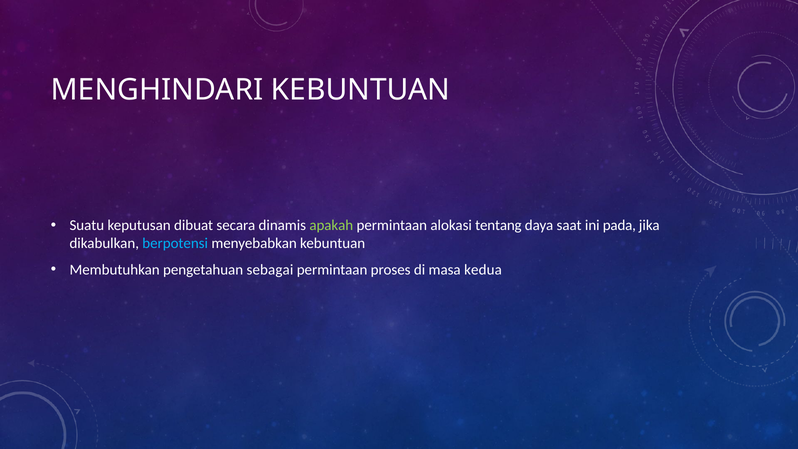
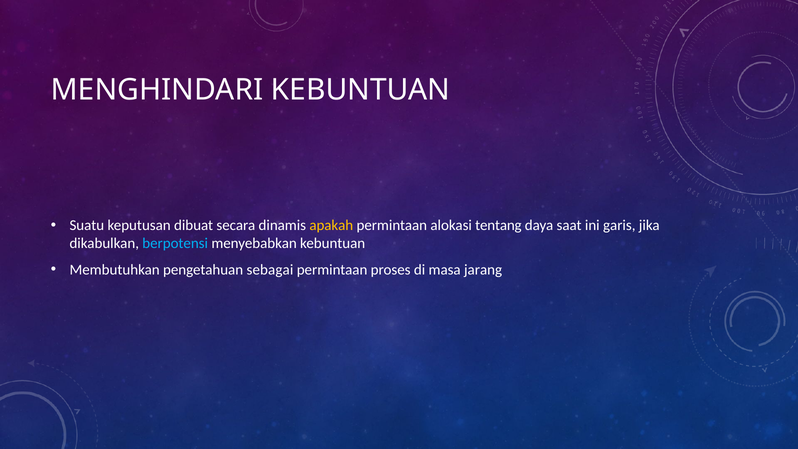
apakah colour: light green -> yellow
pada: pada -> garis
kedua: kedua -> jarang
